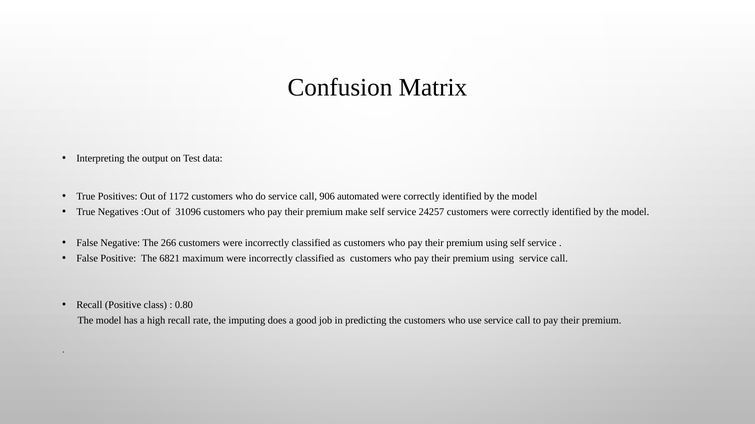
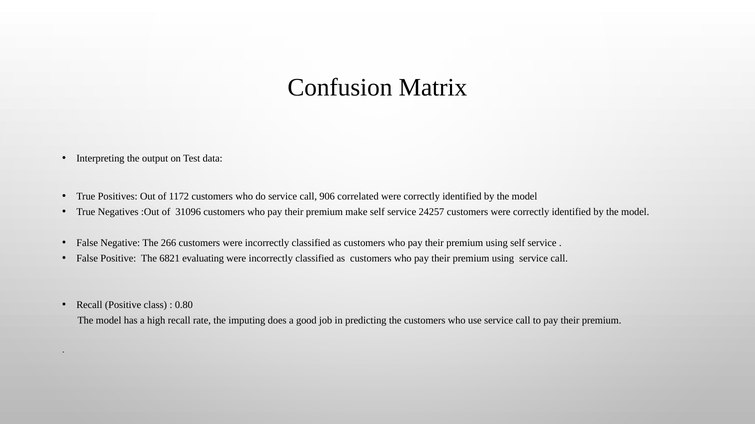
automated: automated -> correlated
maximum: maximum -> evaluating
